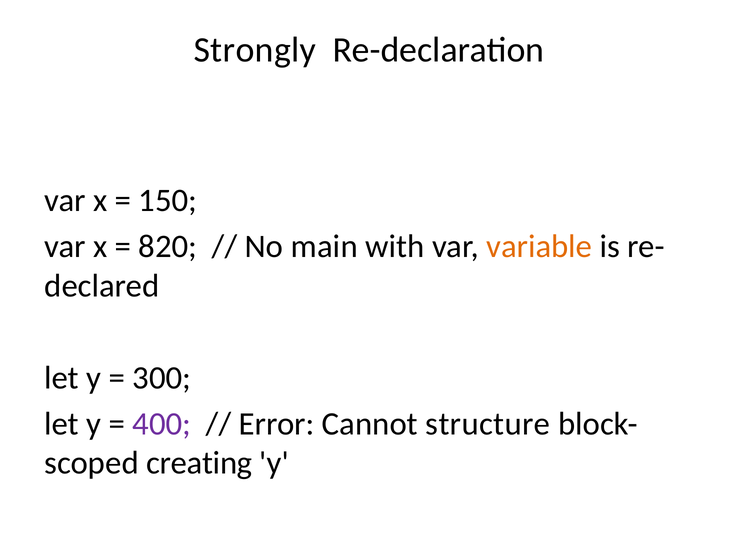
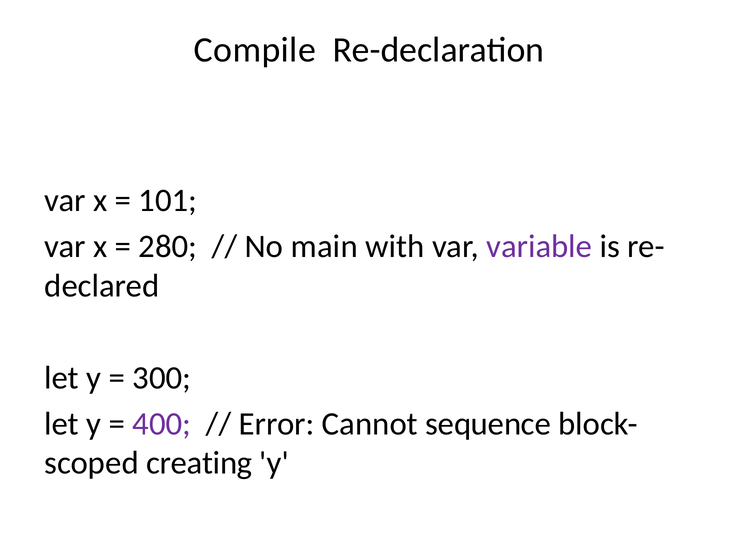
Strongly: Strongly -> Compile
150: 150 -> 101
820: 820 -> 280
variable colour: orange -> purple
structure: structure -> sequence
